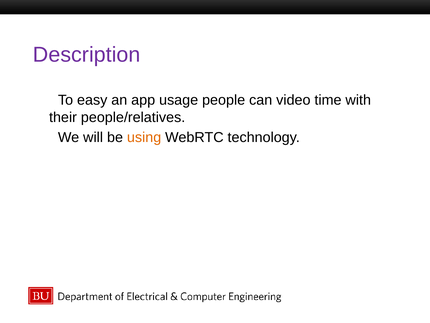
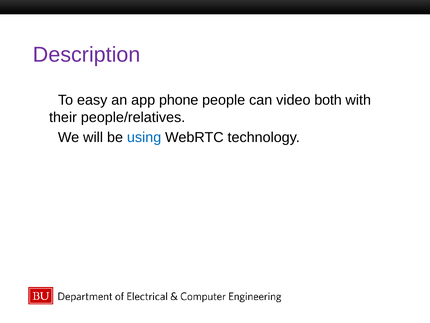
usage: usage -> phone
time: time -> both
using colour: orange -> blue
